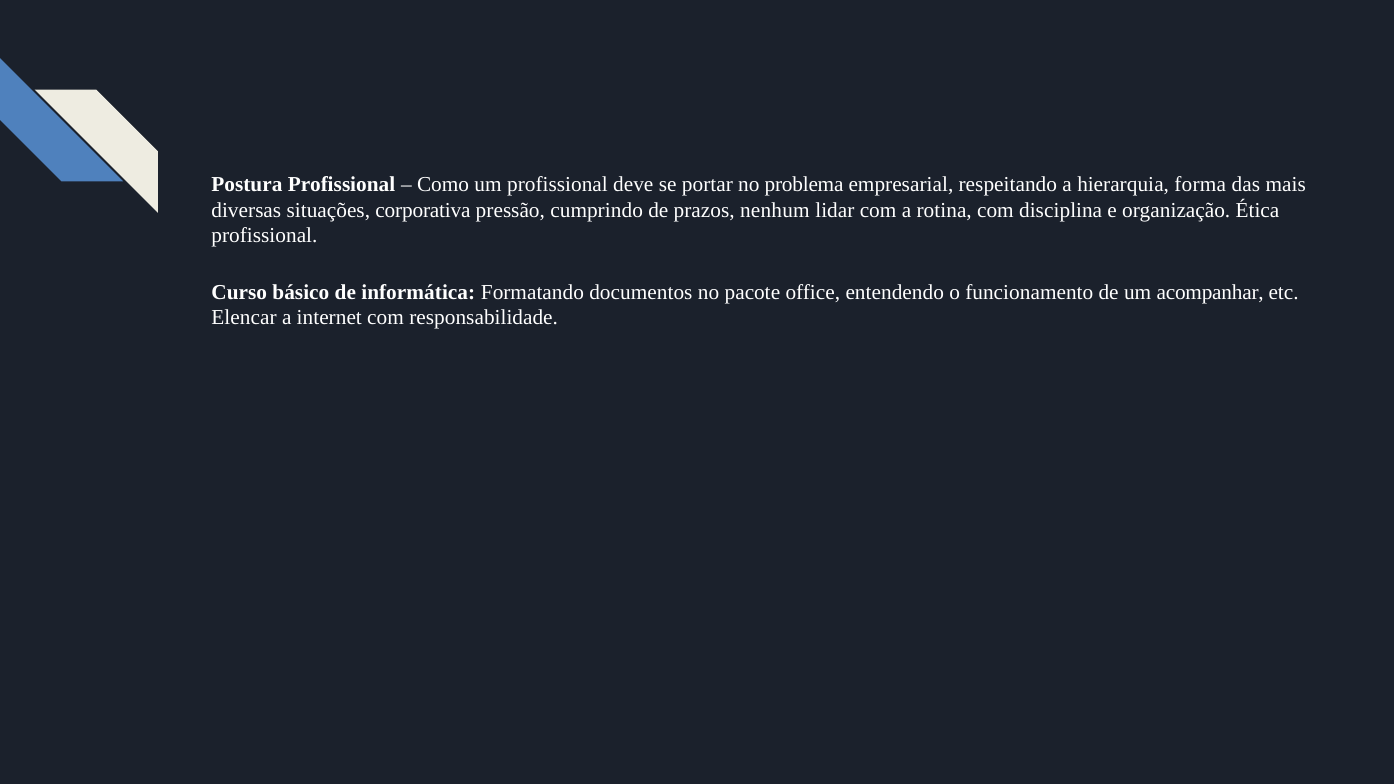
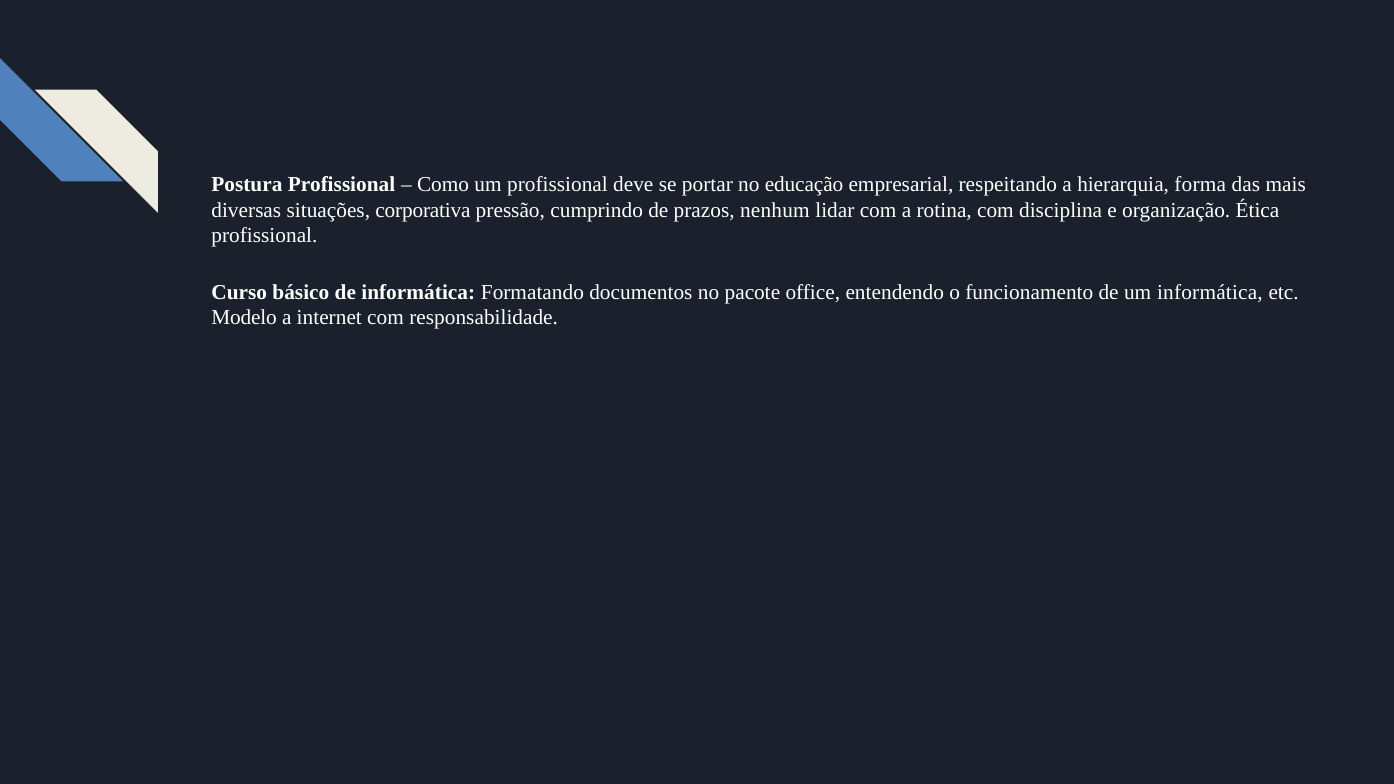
problema: problema -> educação
um acompanhar: acompanhar -> informática
Elencar: Elencar -> Modelo
